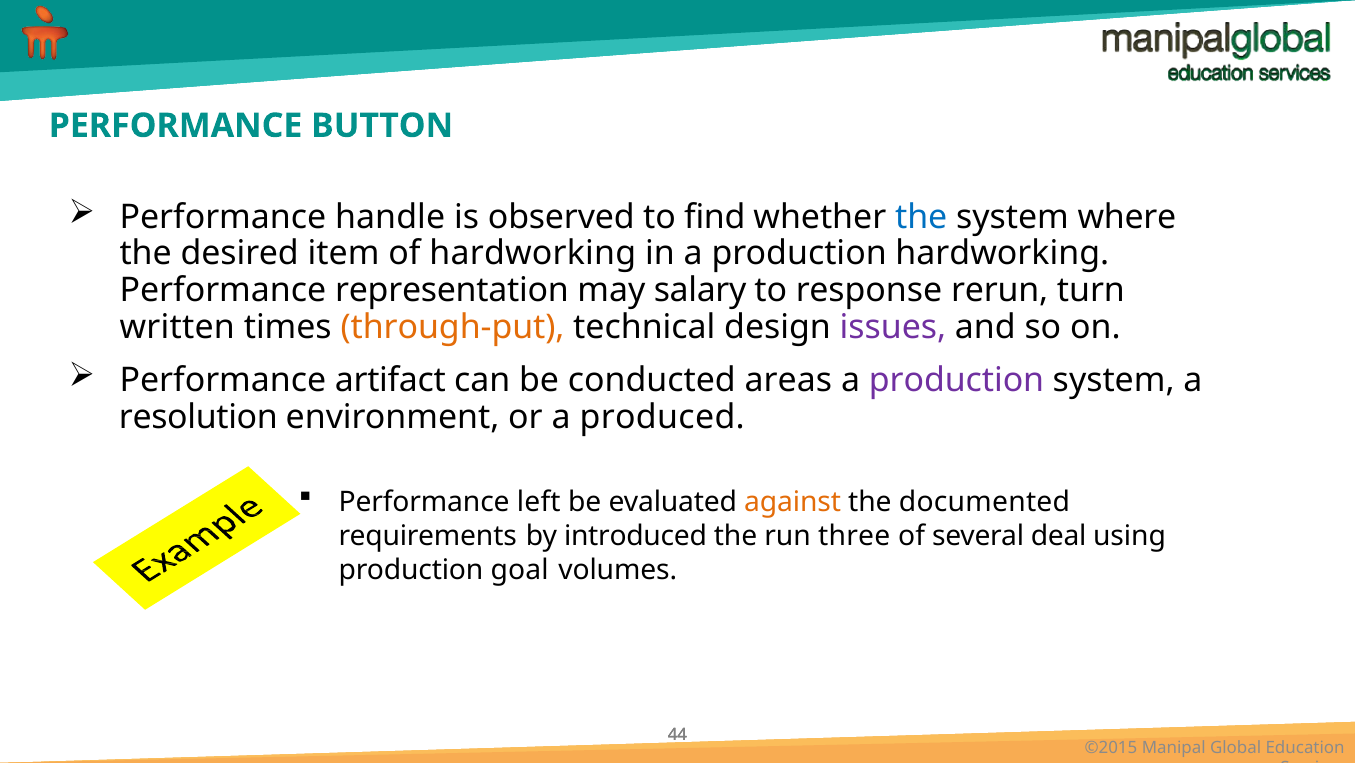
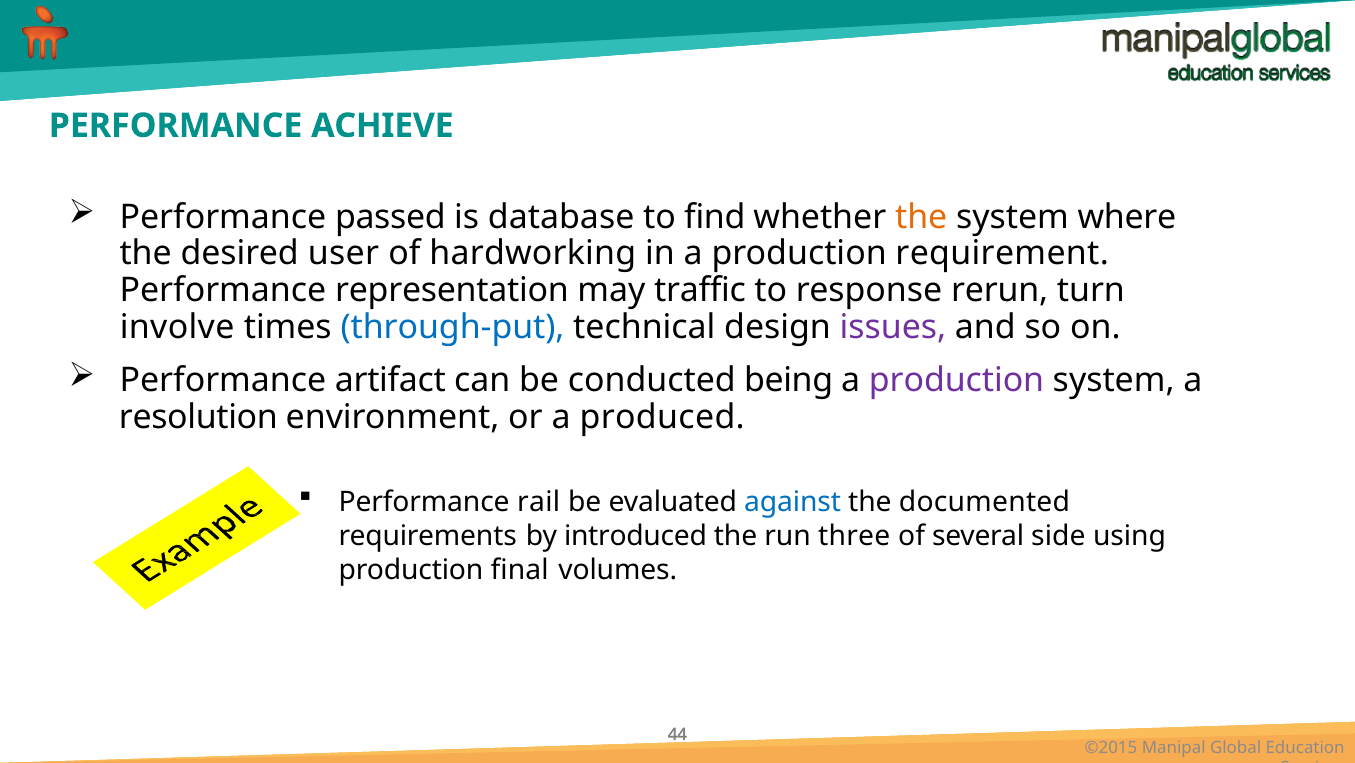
BUTTON: BUTTON -> ACHIEVE
handle: handle -> passed
observed: observed -> database
the at (921, 217) colour: blue -> orange
item: item -> user
production hardworking: hardworking -> requirement
salary: salary -> traffic
written: written -> involve
through-put colour: orange -> blue
areas: areas -> being
left: left -> rail
against colour: orange -> blue
deal: deal -> side
goal: goal -> final
